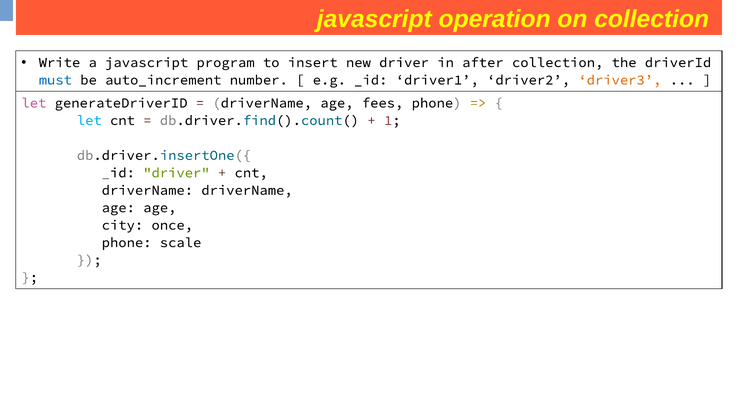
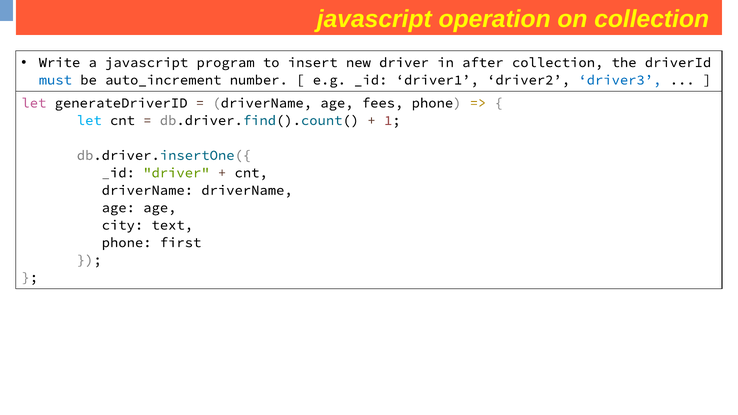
driver3 colour: orange -> blue
once: once -> text
scale: scale -> first
